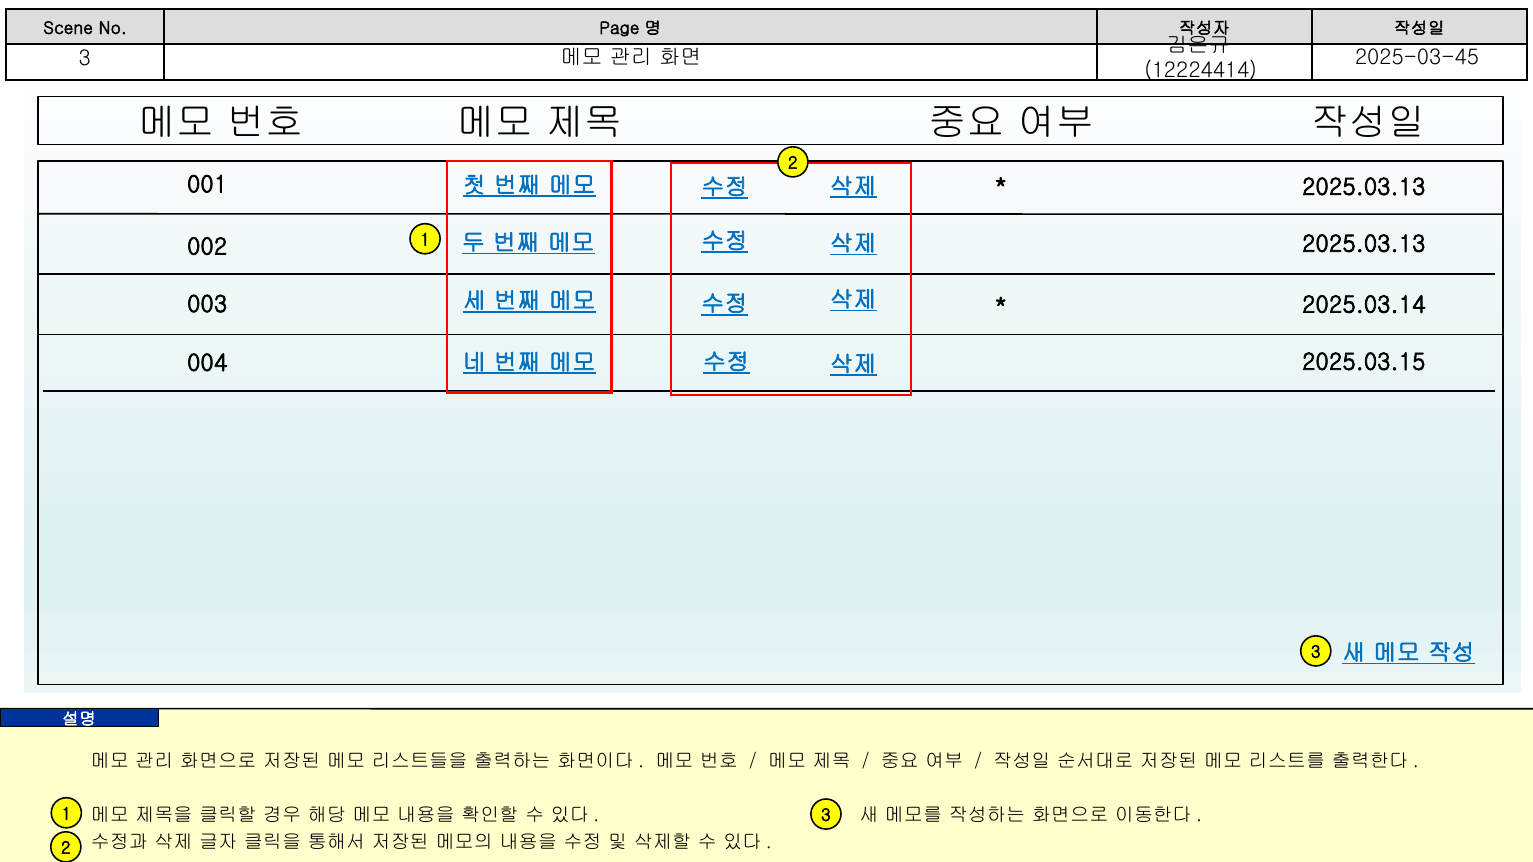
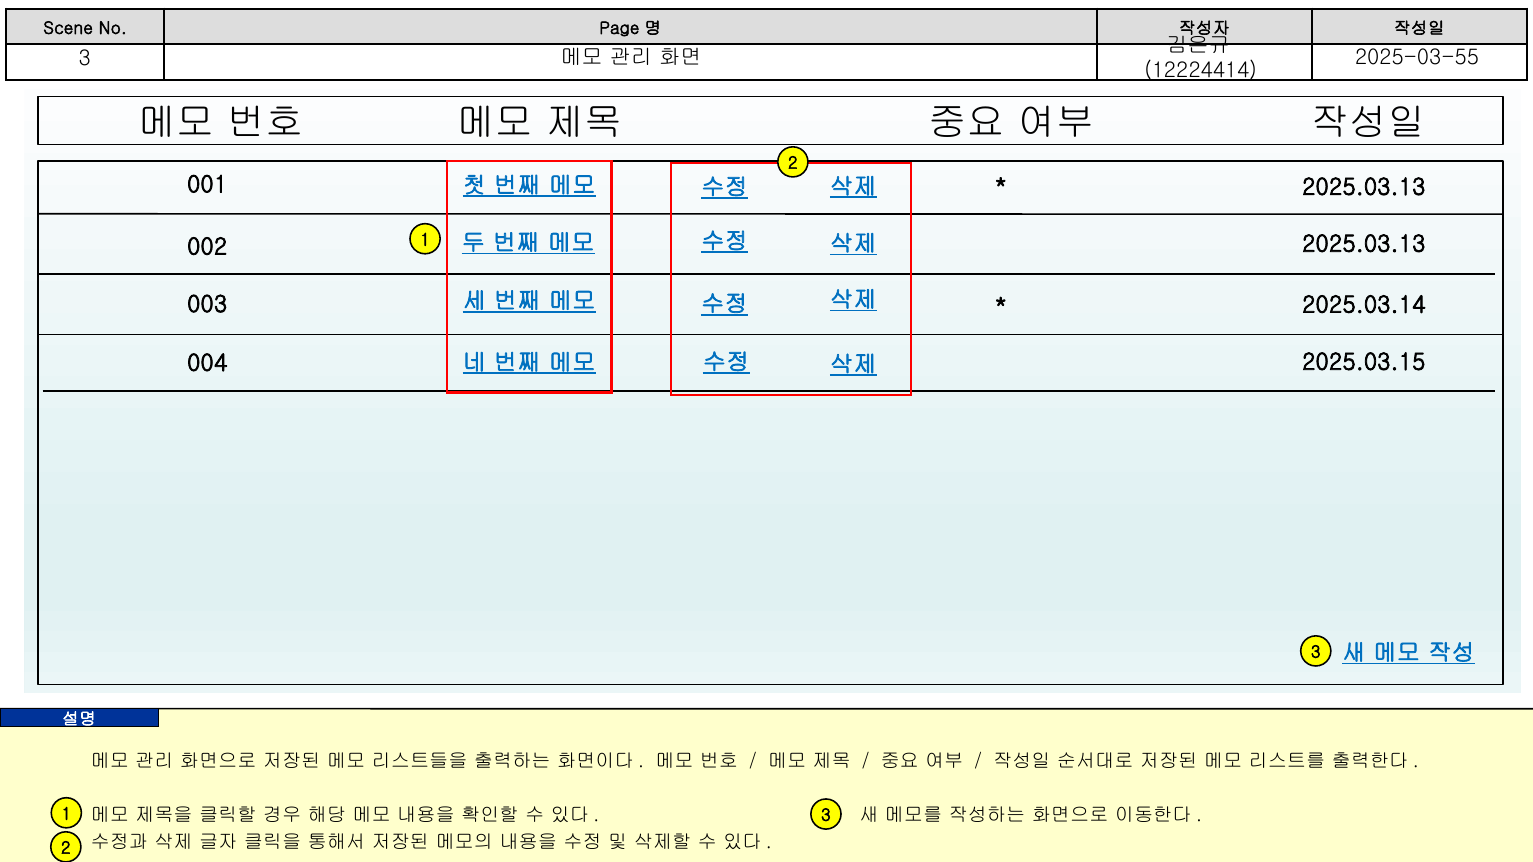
2025-03-45: 2025-03-45 -> 2025-03-55
